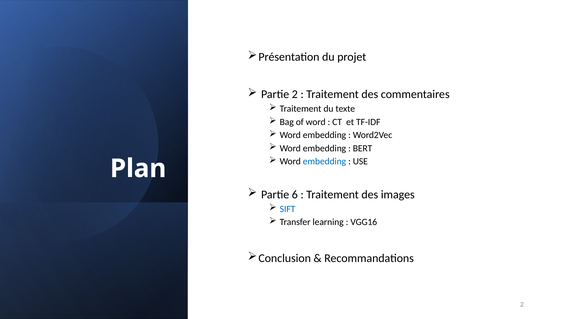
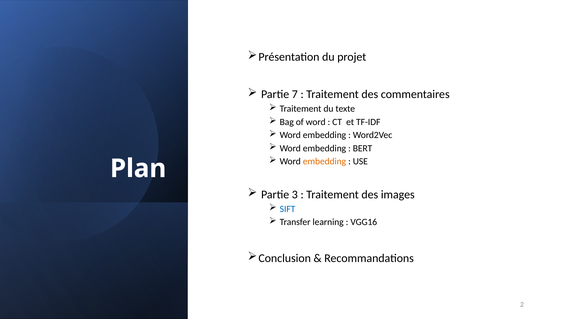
Partie 2: 2 -> 7
embedding at (324, 161) colour: blue -> orange
6: 6 -> 3
